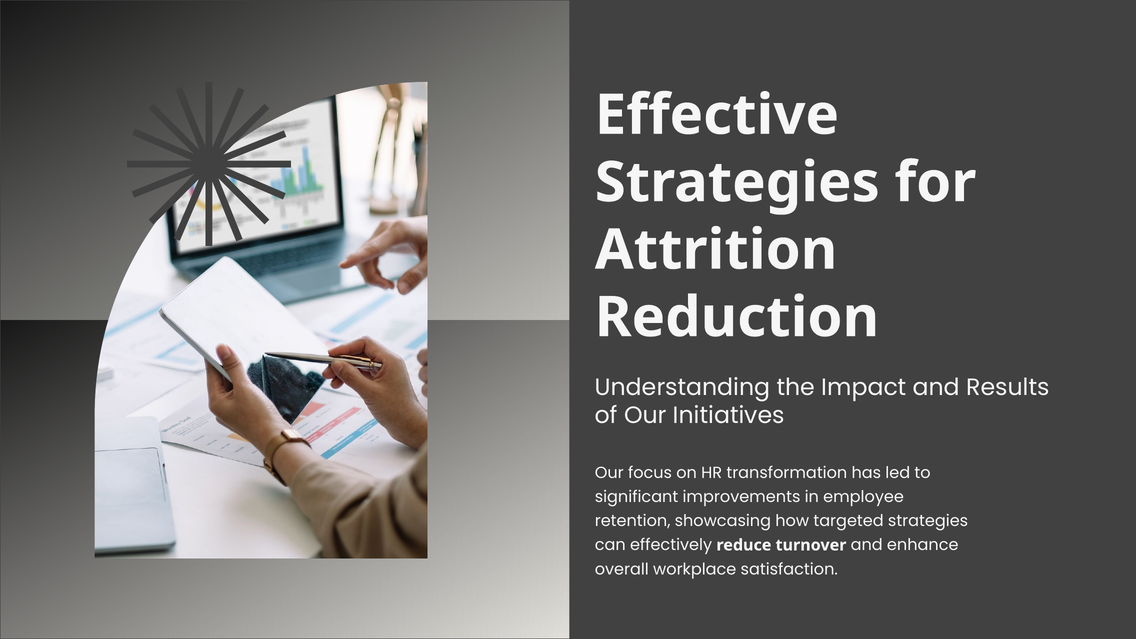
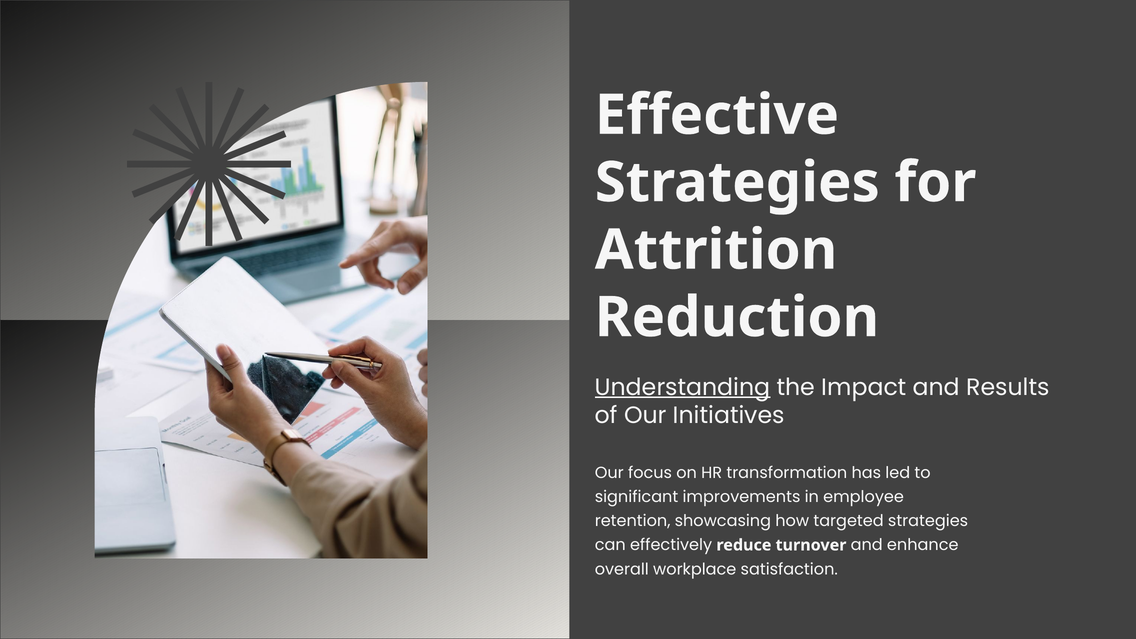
Understanding underline: none -> present
